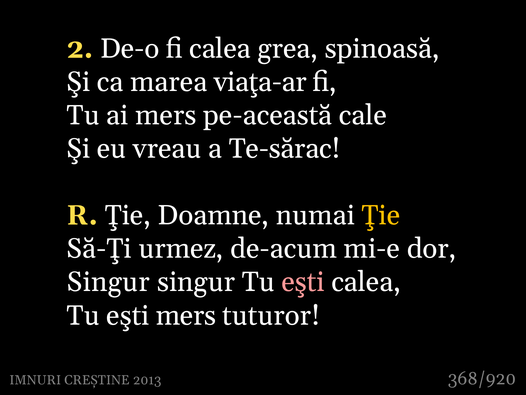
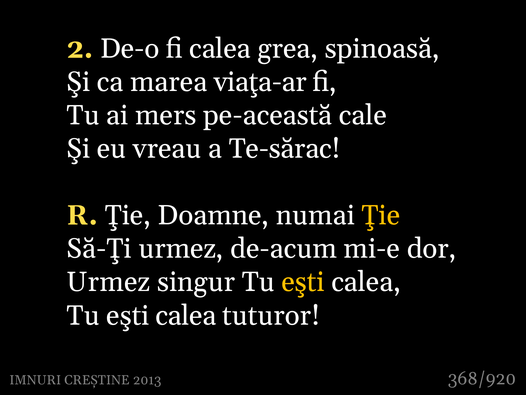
Singur at (108, 282): Singur -> Urmez
eşti at (303, 282) colour: pink -> yellow
mers at (186, 315): mers -> calea
